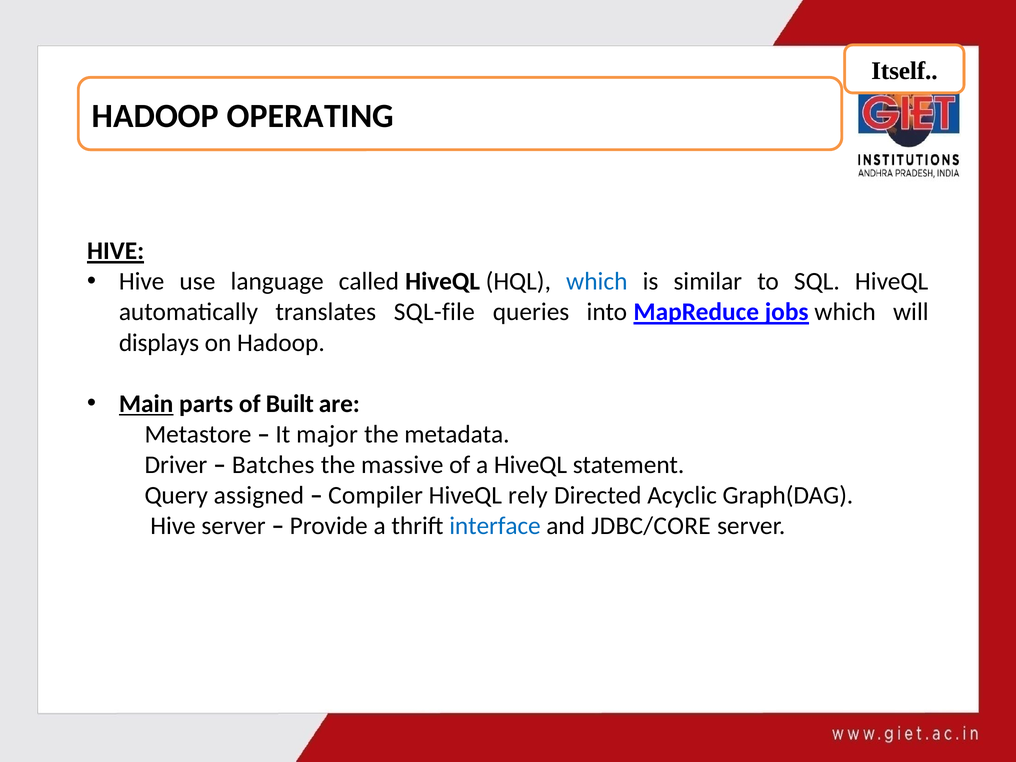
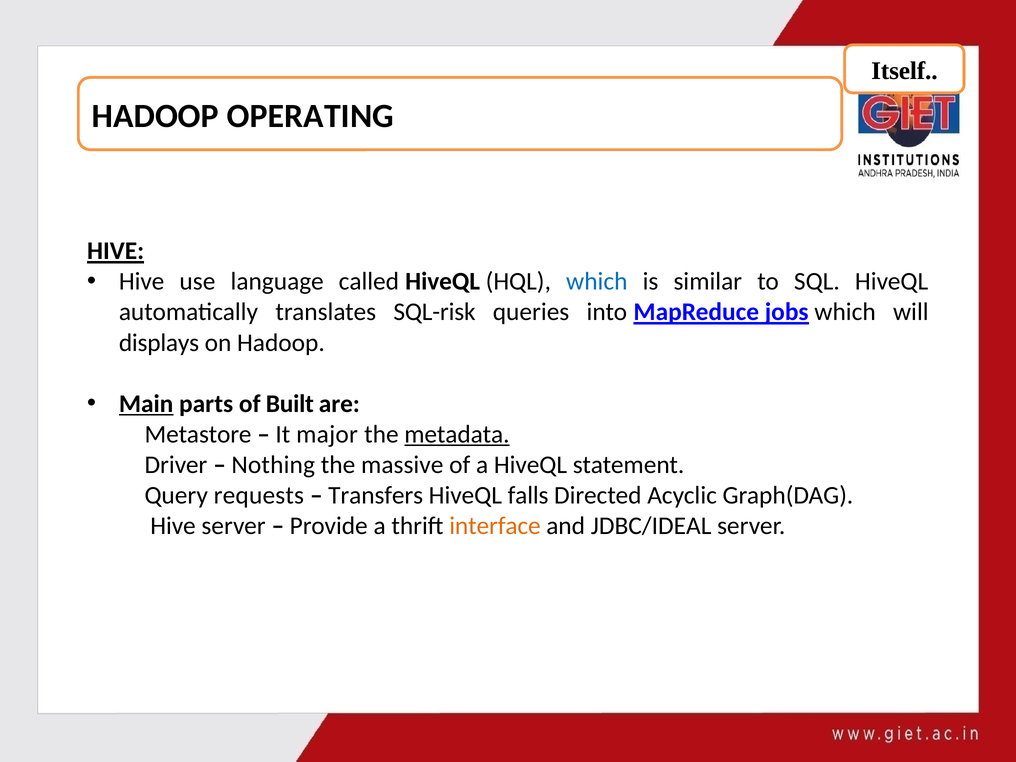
SQL-file: SQL-file -> SQL-risk
metadata underline: none -> present
Batches: Batches -> Nothing
assigned: assigned -> requests
Compiler: Compiler -> Transfers
rely: rely -> falls
interface colour: blue -> orange
JDBC/CORE: JDBC/CORE -> JDBC/IDEAL
